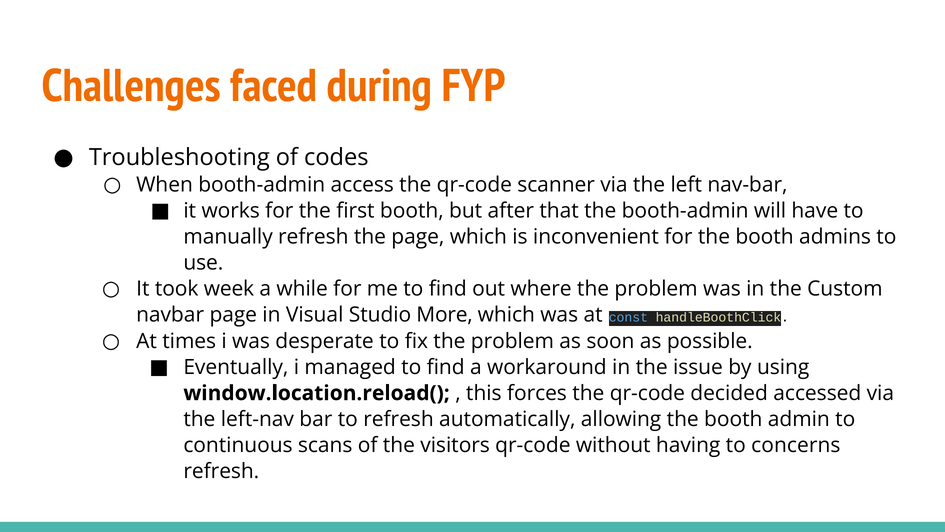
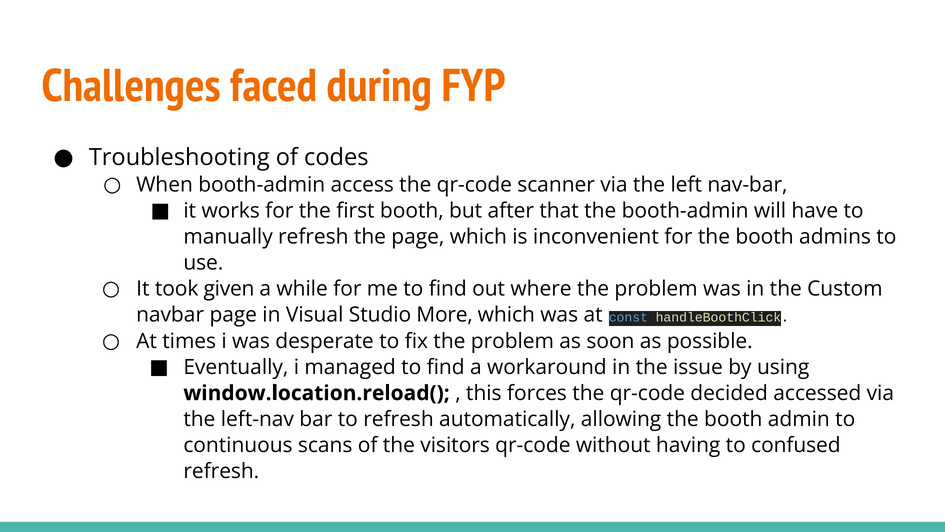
week: week -> given
concerns: concerns -> confused
